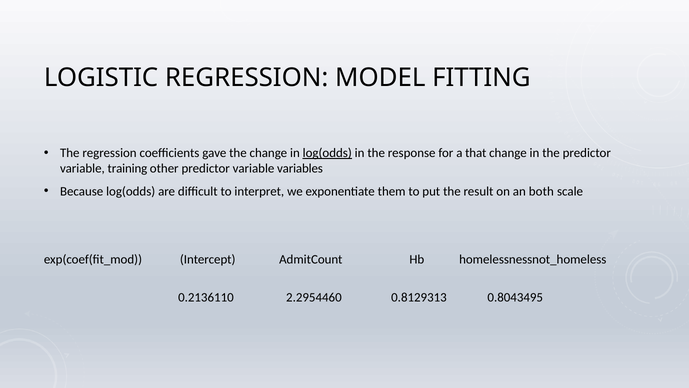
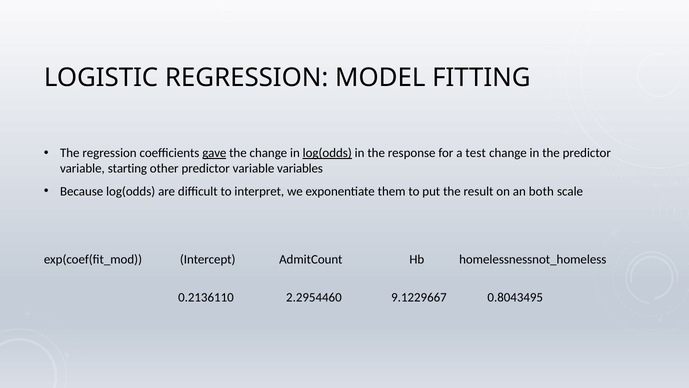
gave underline: none -> present
that: that -> test
training: training -> starting
0.8129313: 0.8129313 -> 9.1229667
